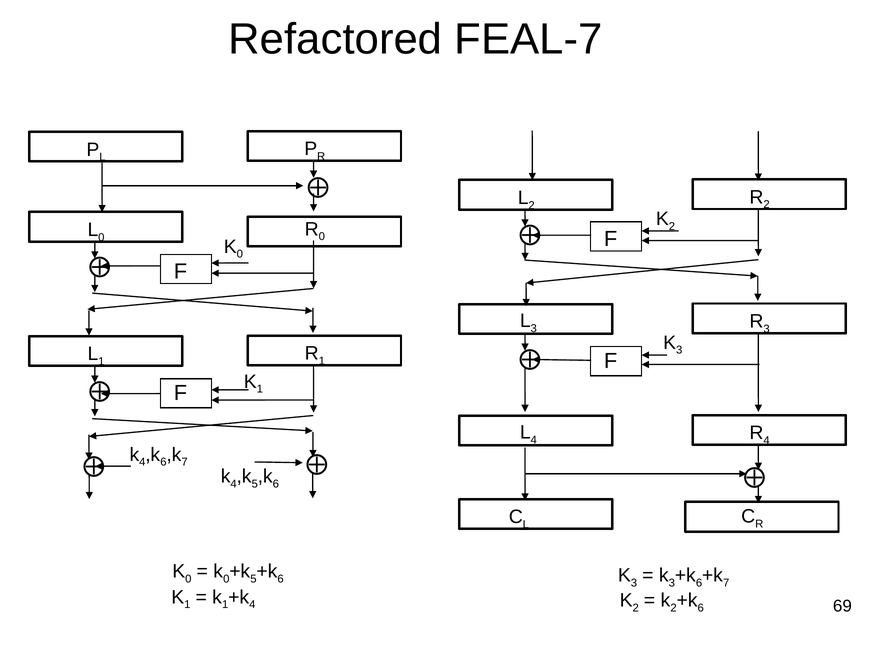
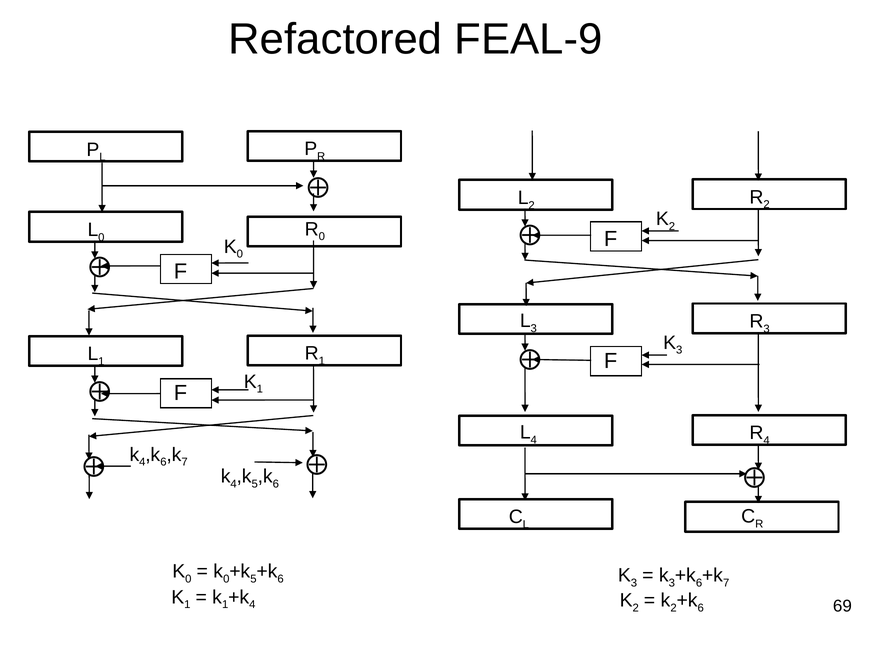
FEAL-7: FEAL-7 -> FEAL-9
